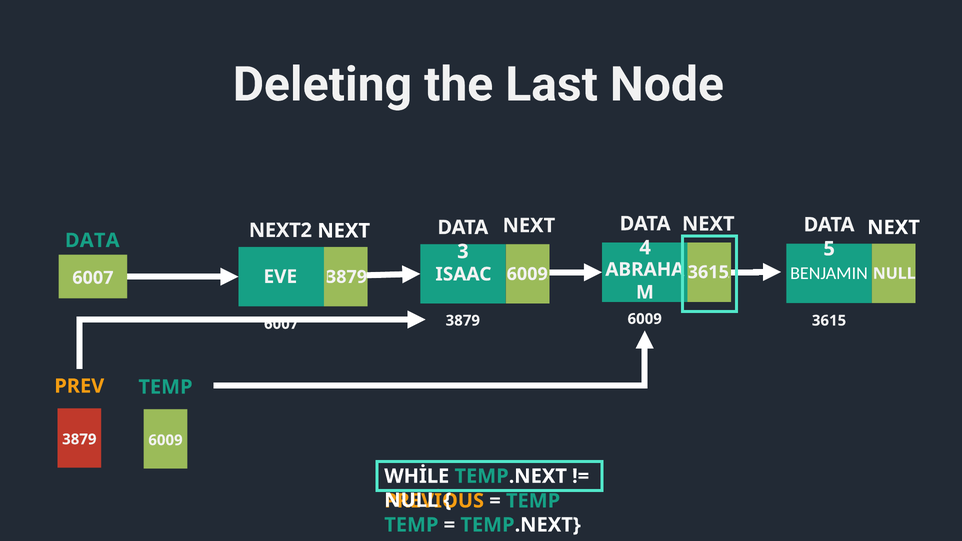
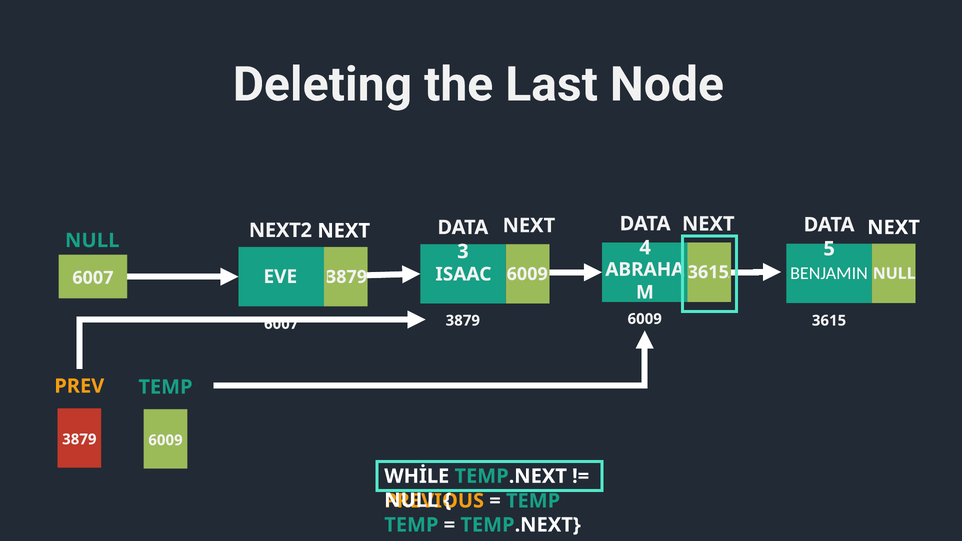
DATA at (92, 241): DATA -> NULL
